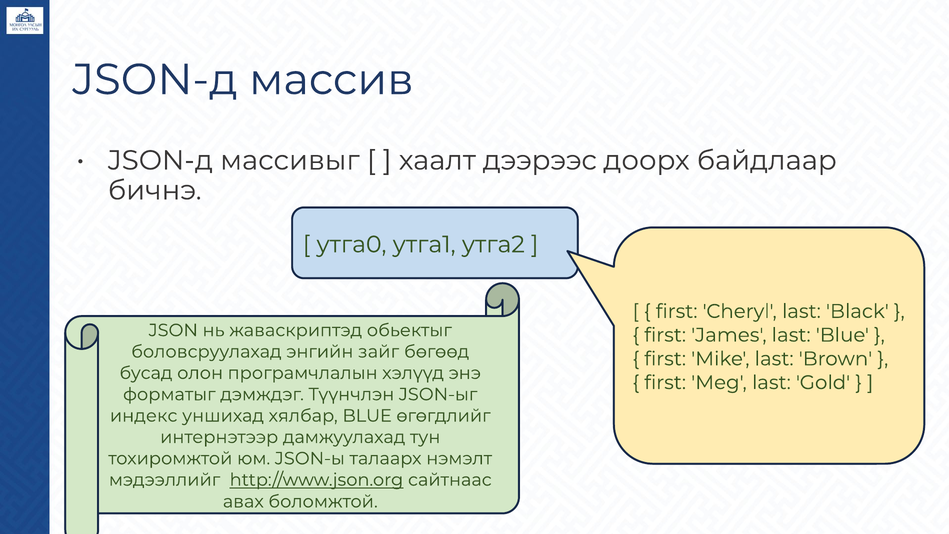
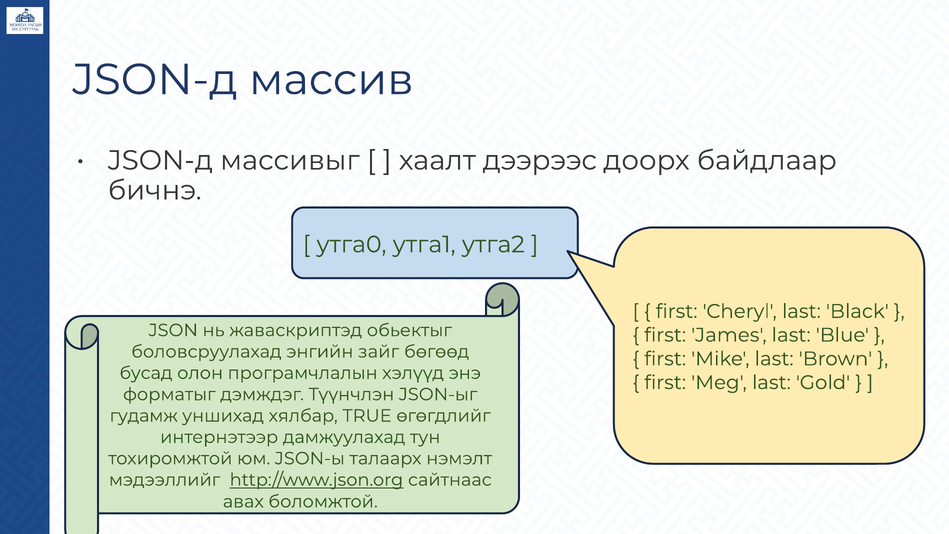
индекс: индекс -> гудамж
хялбар BLUE: BLUE -> TRUE
